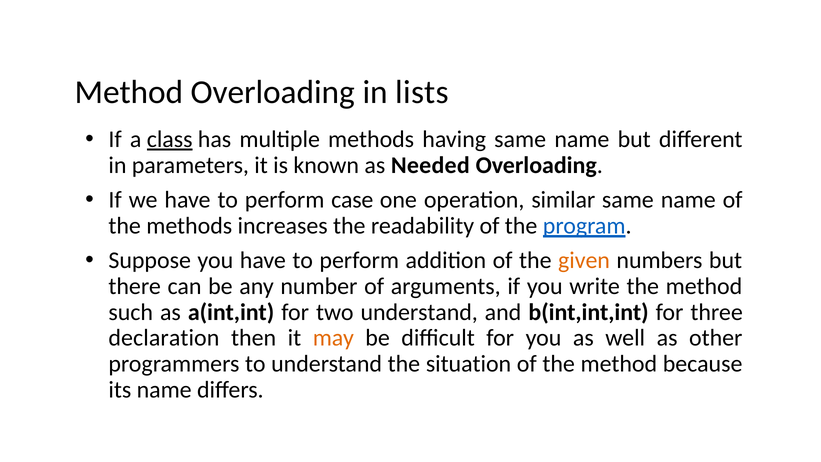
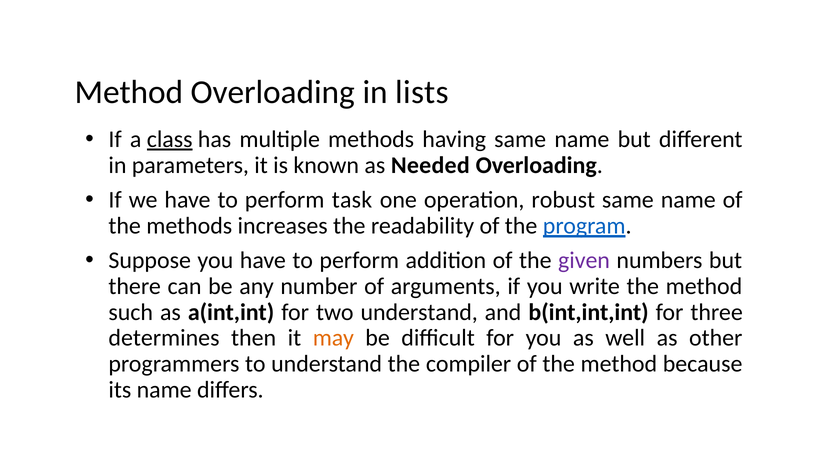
case: case -> task
similar: similar -> robust
given colour: orange -> purple
declaration: declaration -> determines
situation: situation -> compiler
